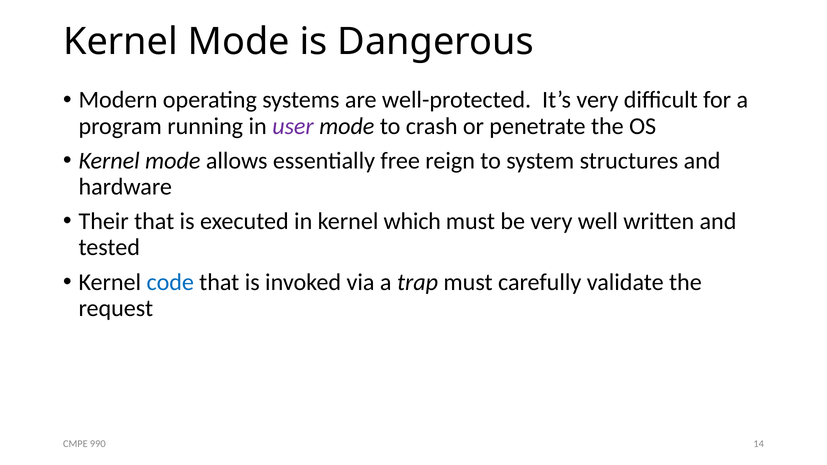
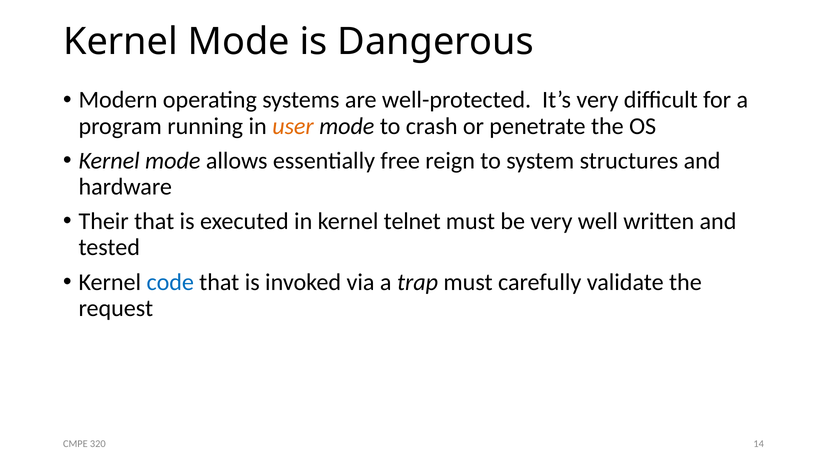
user colour: purple -> orange
which: which -> telnet
990: 990 -> 320
